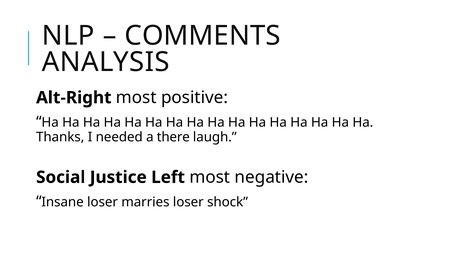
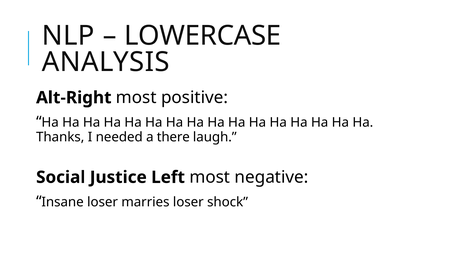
COMMENTS: COMMENTS -> LOWERCASE
